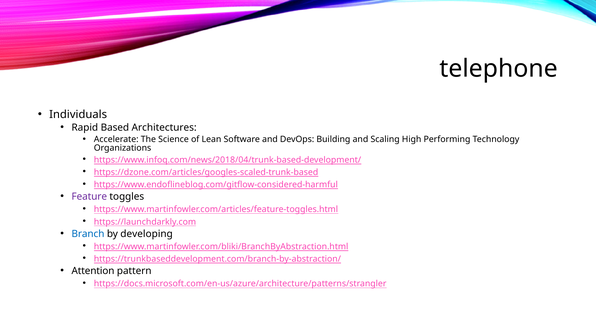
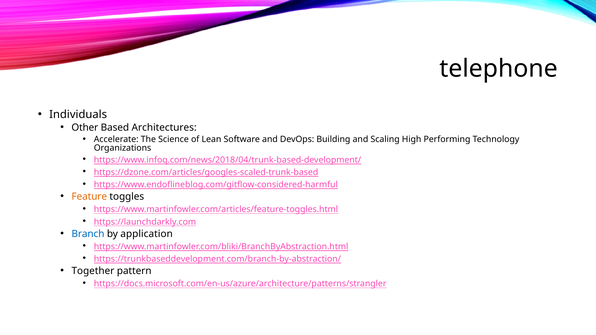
Rapid: Rapid -> Other
Feature colour: purple -> orange
developing: developing -> application
Attention: Attention -> Together
